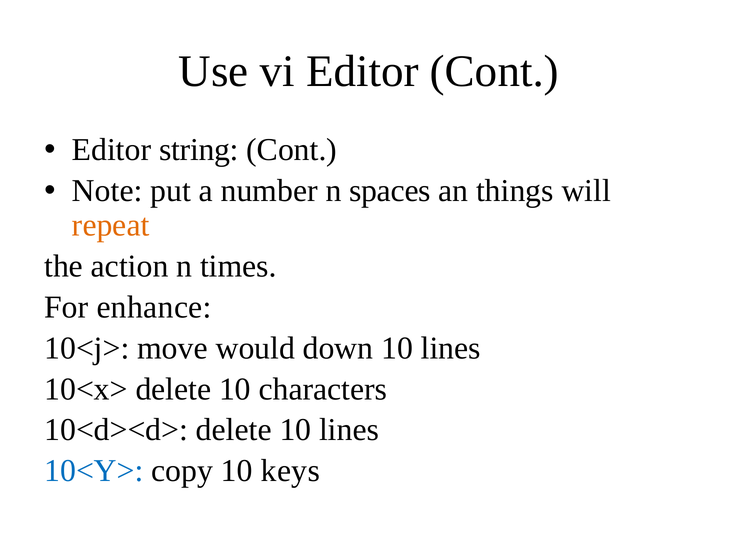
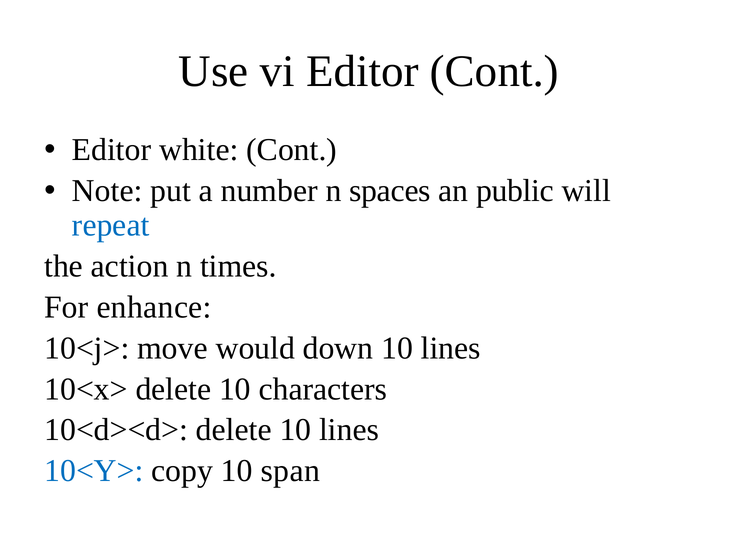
string: string -> white
things: things -> public
repeat colour: orange -> blue
keys: keys -> span
